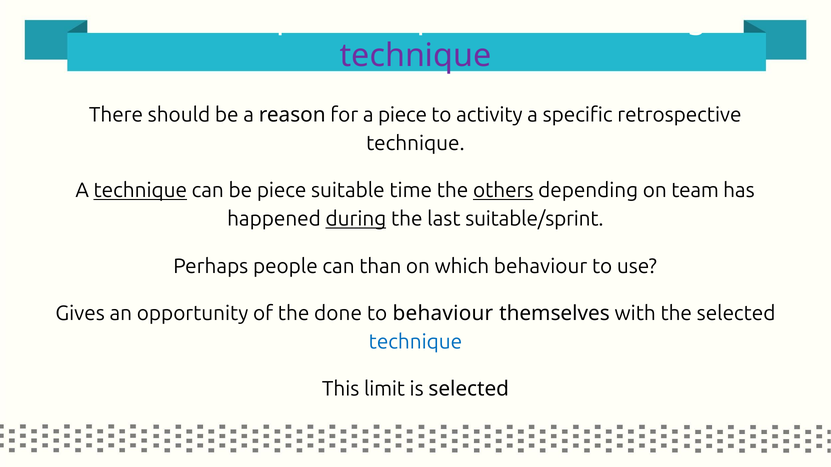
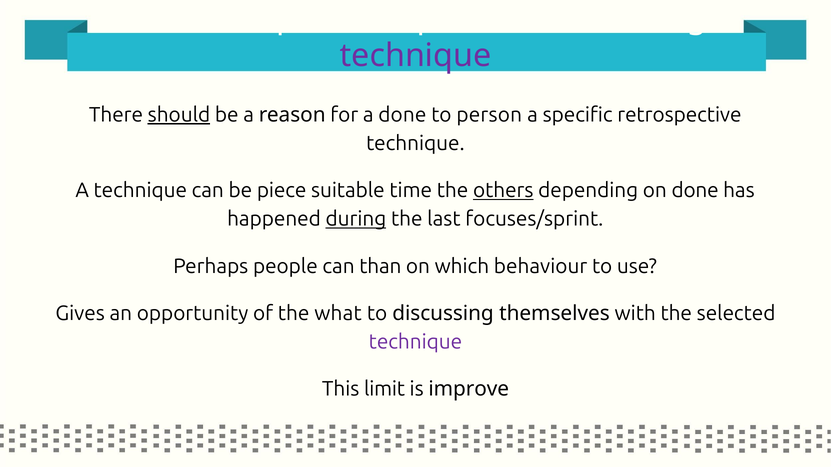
should underline: none -> present
a piece: piece -> done
to activity: activity -> person
technique at (140, 191) underline: present -> none
on team: team -> done
suitable/sprint: suitable/sprint -> focuses/sprint
done: done -> what
to behaviour: behaviour -> discussing
technique at (415, 342) colour: blue -> purple
is selected: selected -> improve
